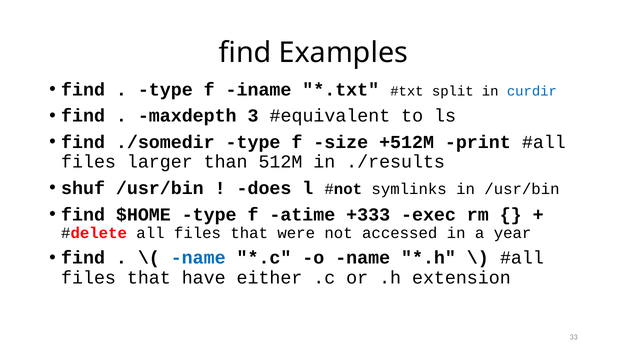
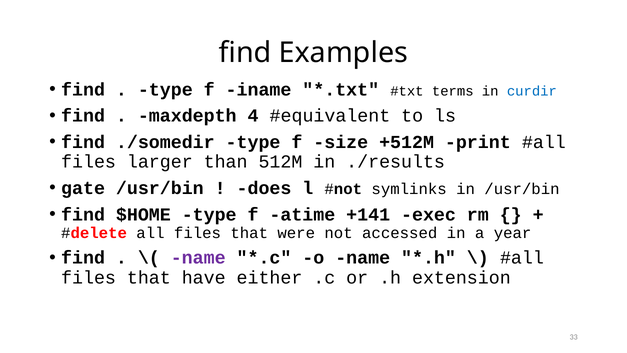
split: split -> terms
3: 3 -> 4
shuf: shuf -> gate
+333: +333 -> +141
name at (198, 258) colour: blue -> purple
